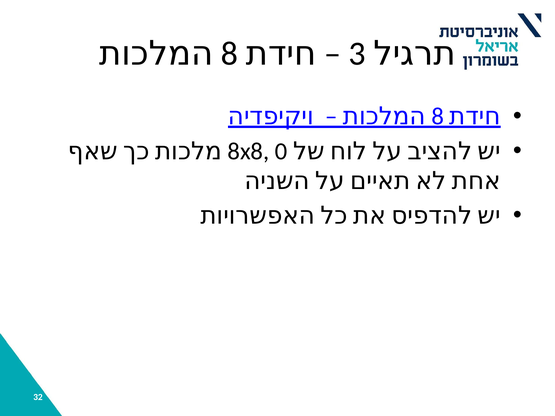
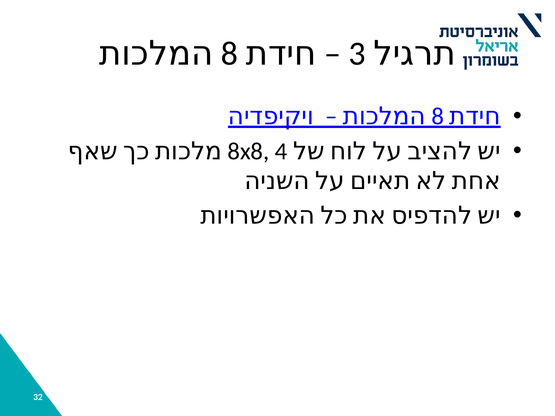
0: 0 -> 4
